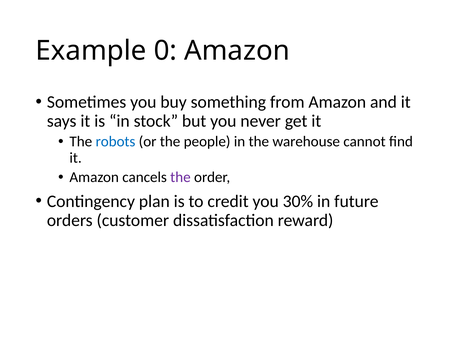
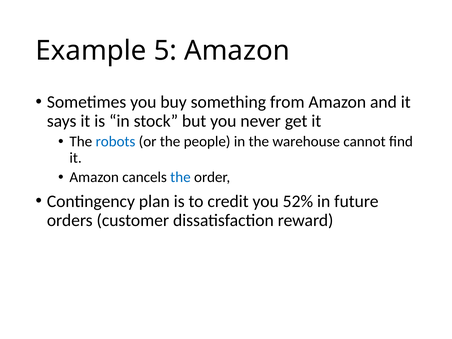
0: 0 -> 5
the at (180, 177) colour: purple -> blue
30%: 30% -> 52%
